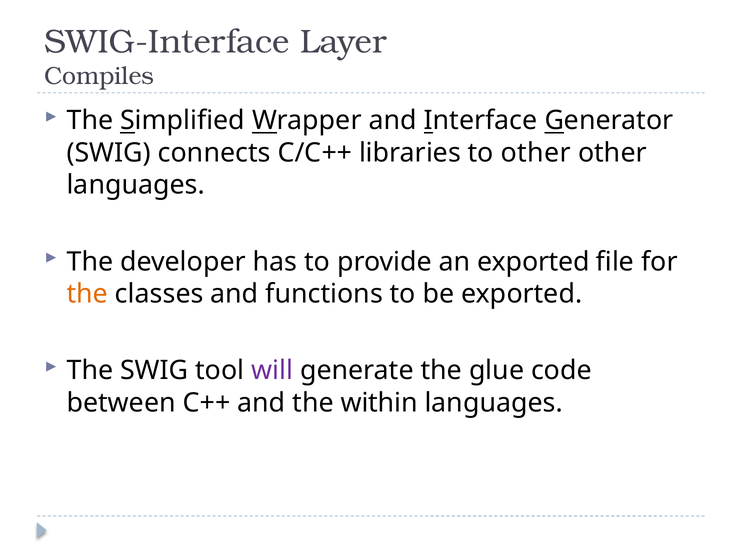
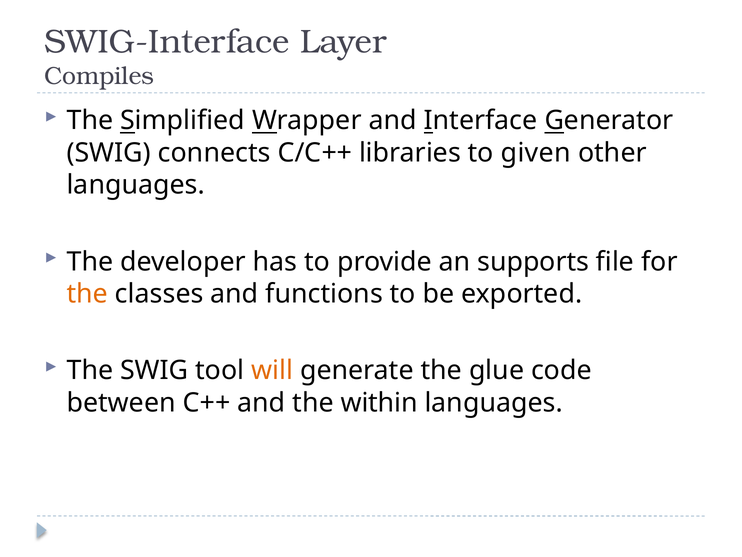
to other: other -> given
an exported: exported -> supports
will colour: purple -> orange
